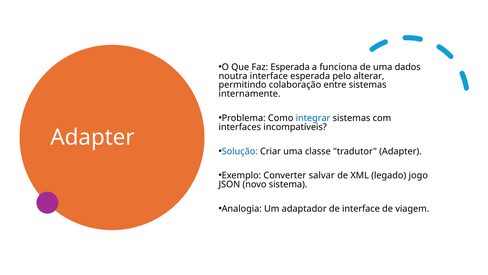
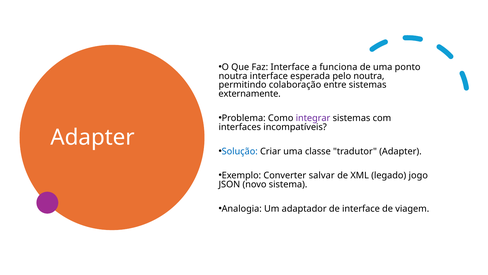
Faz Esperada: Esperada -> Interface
dados: dados -> ponto
pelo alterar: alterar -> noutra
internamente: internamente -> externamente
integrar colour: blue -> purple
